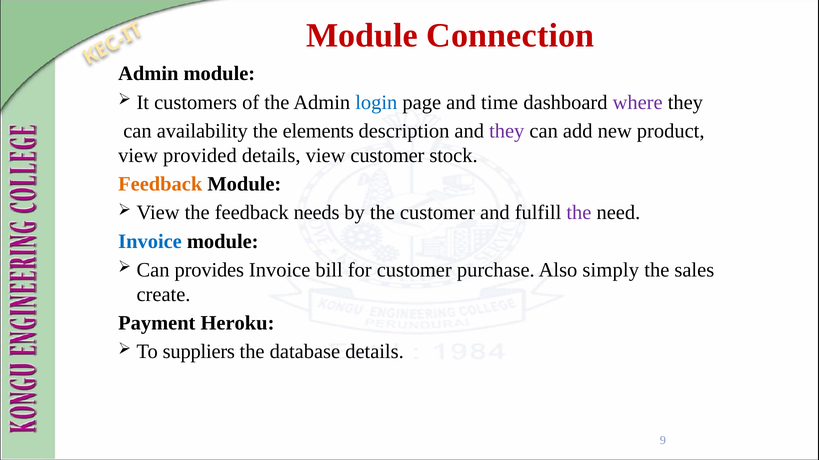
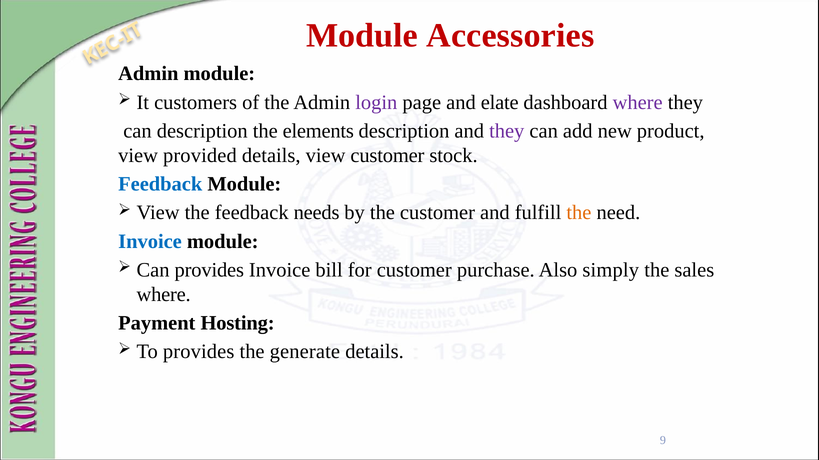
Connection: Connection -> Accessories
login colour: blue -> purple
time: time -> elate
can availability: availability -> description
Feedback at (160, 184) colour: orange -> blue
the at (579, 213) colour: purple -> orange
create at (163, 295): create -> where
Heroku: Heroku -> Hosting
To suppliers: suppliers -> provides
database: database -> generate
